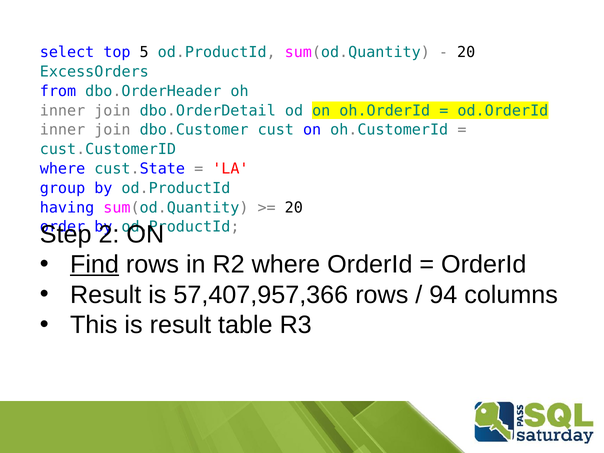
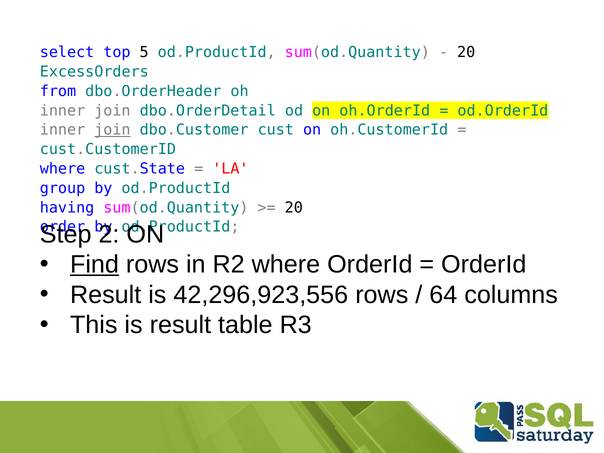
join at (112, 130) underline: none -> present
57,407,957,366: 57,407,957,366 -> 42,296,923,556
94: 94 -> 64
